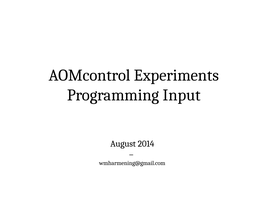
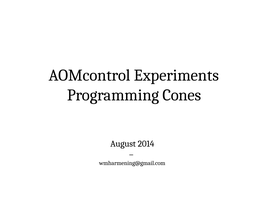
Input: Input -> Cones
